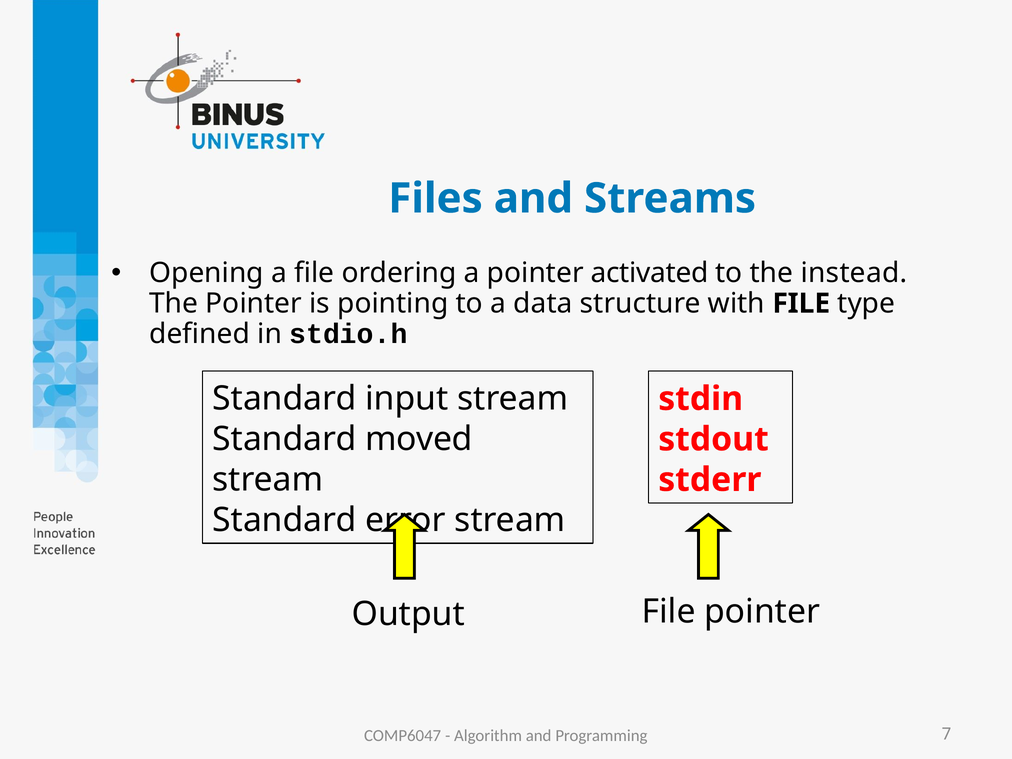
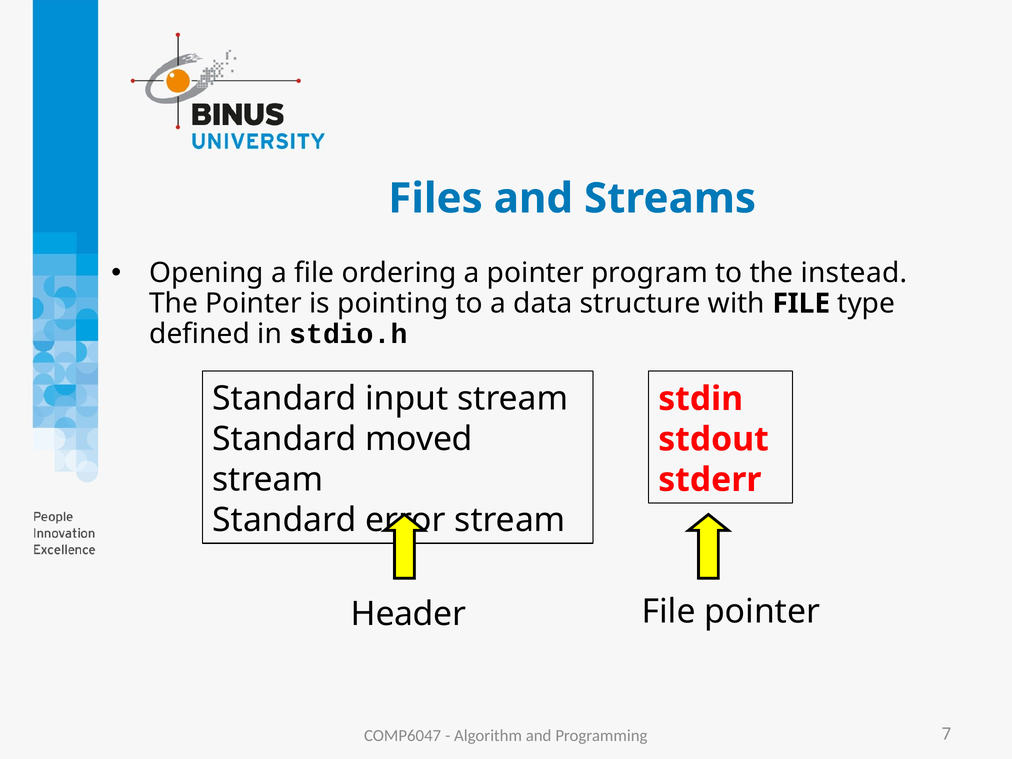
activated: activated -> program
Output: Output -> Header
